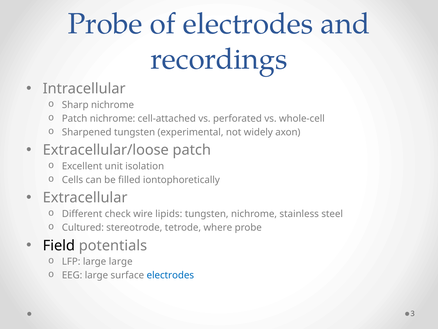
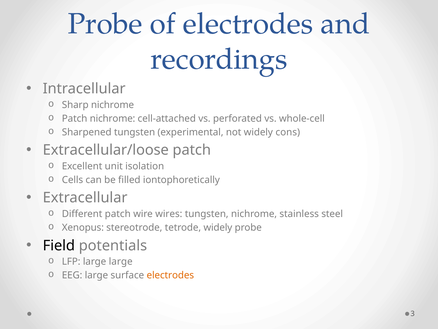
axon: axon -> cons
Different check: check -> patch
lipids: lipids -> wires
Cultured: Cultured -> Xenopus
tetrode where: where -> widely
electrodes at (170, 275) colour: blue -> orange
